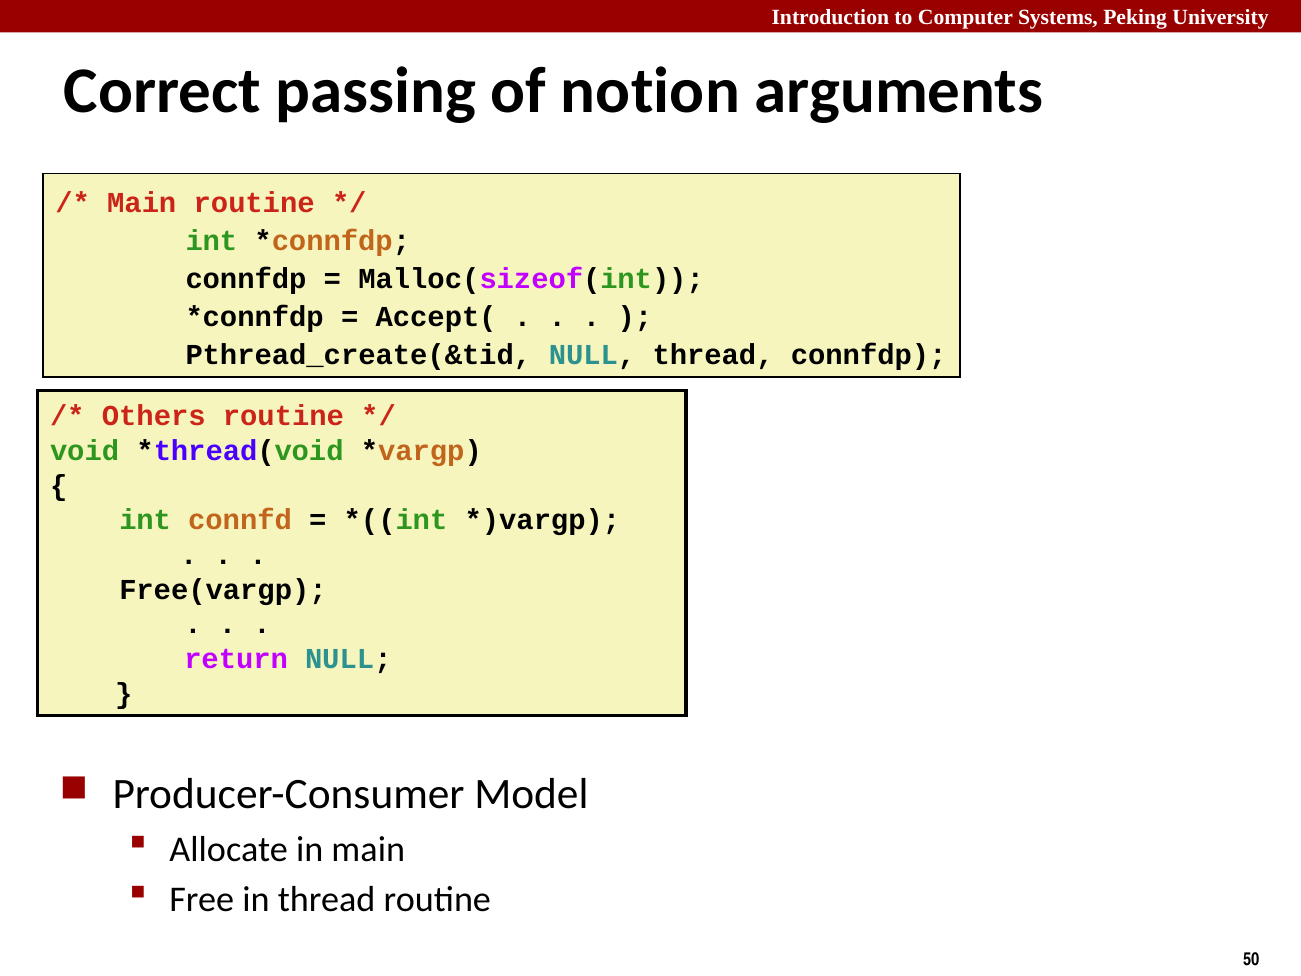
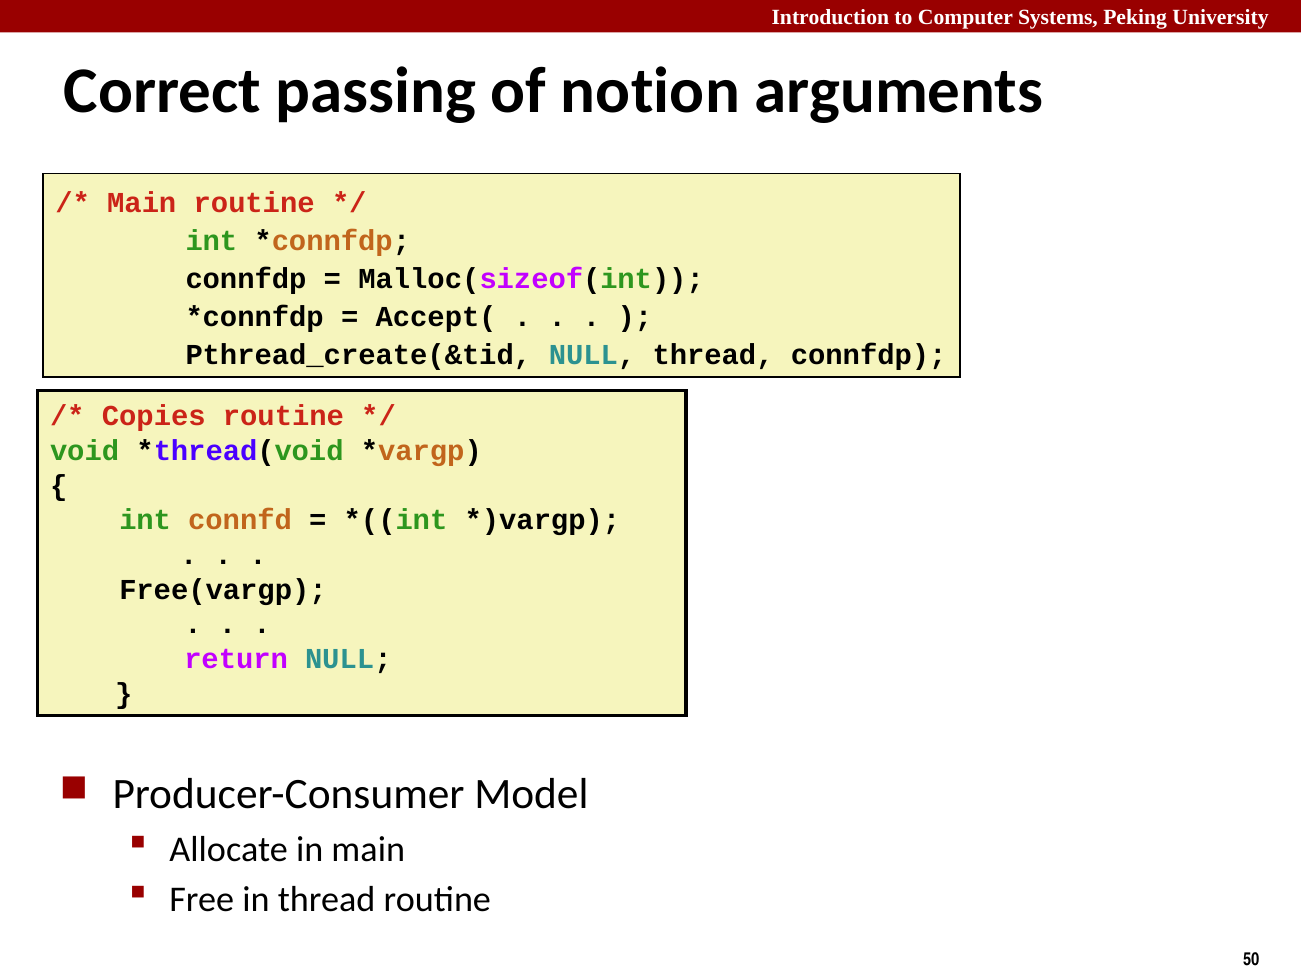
Others: Others -> Copies
